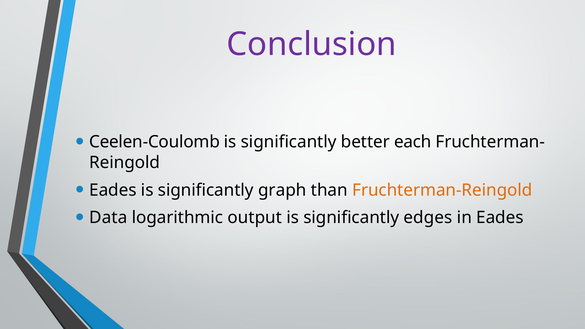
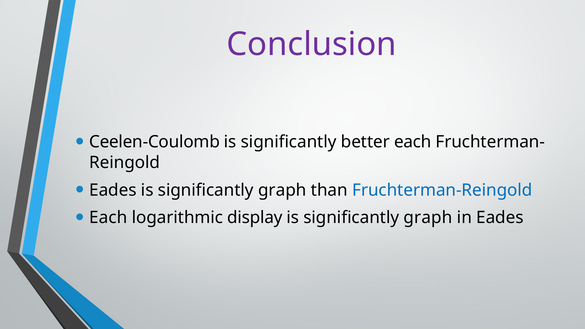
Fruchterman-Reingold colour: orange -> blue
Data at (108, 218): Data -> Each
output: output -> display
edges at (428, 218): edges -> graph
